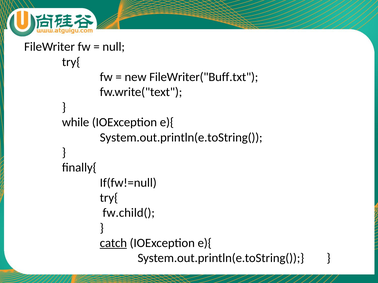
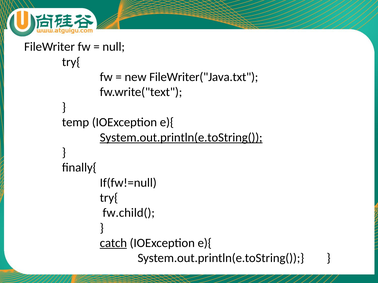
FileWriter("Buff.txt: FileWriter("Buff.txt -> FileWriter("Java.txt
while: while -> temp
System.out.println(e.toString( at (181, 138) underline: none -> present
